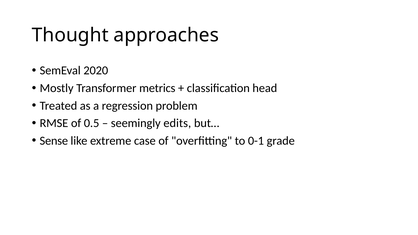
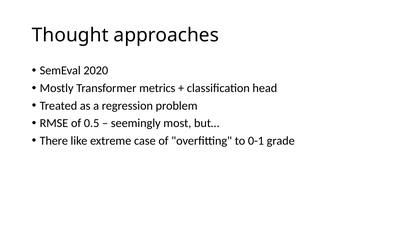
edits: edits -> most
Sense: Sense -> There
